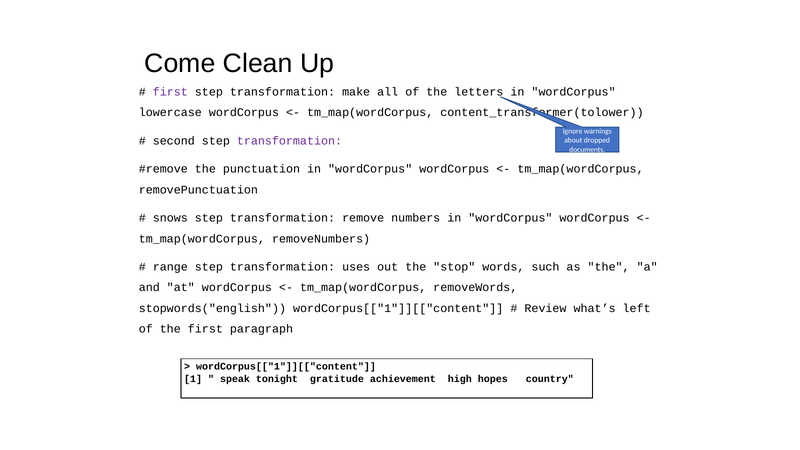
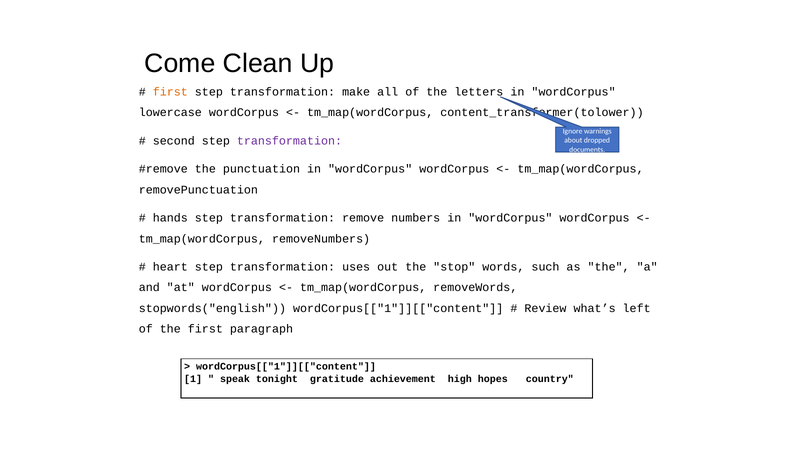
first at (170, 92) colour: purple -> orange
snows: snows -> hands
range: range -> heart
